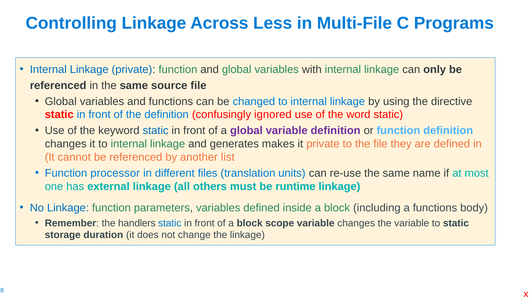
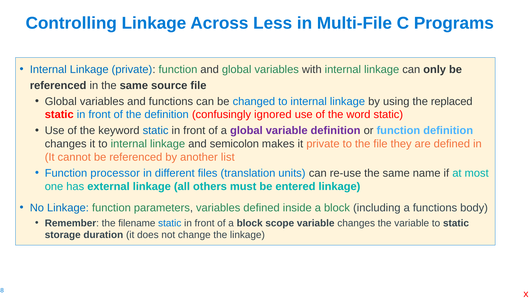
directive: directive -> replaced
generates: generates -> semicolon
runtime: runtime -> entered
handlers: handlers -> filename
